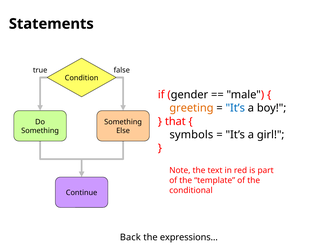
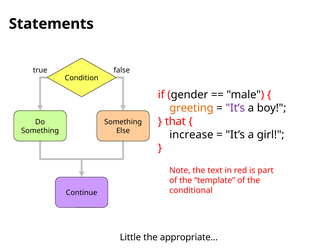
It’s at (235, 108) colour: blue -> purple
symbols: symbols -> increase
Back: Back -> Little
expressions: expressions -> appropriate
